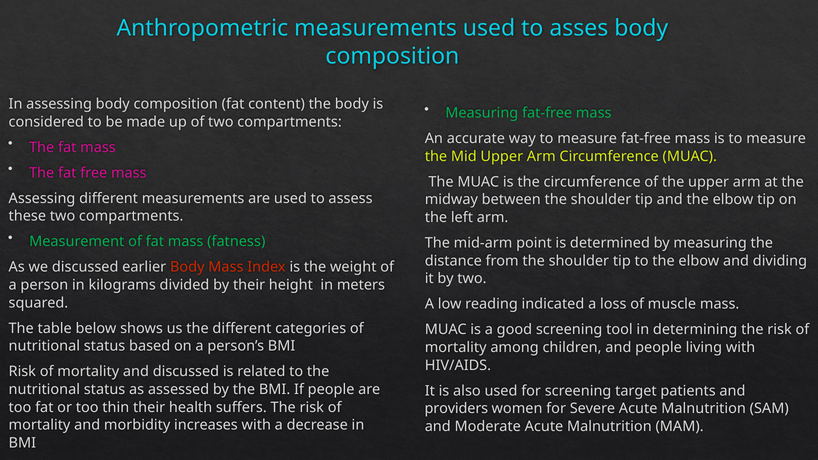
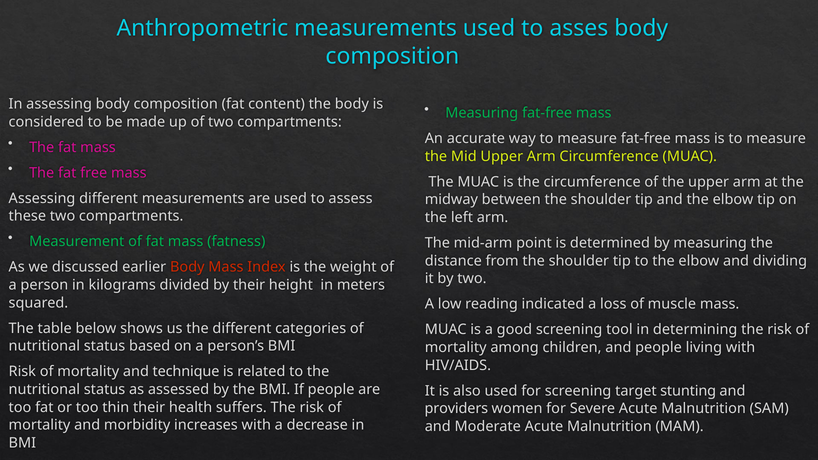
and discussed: discussed -> technique
patients: patients -> stunting
